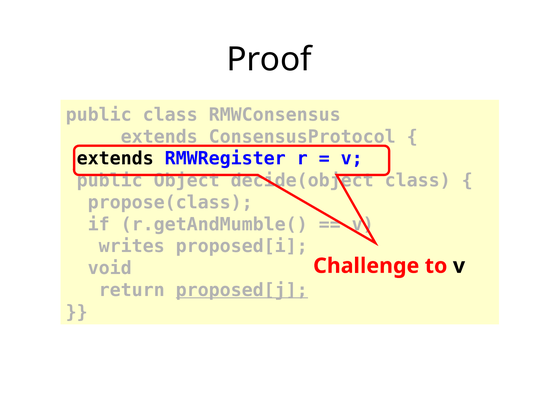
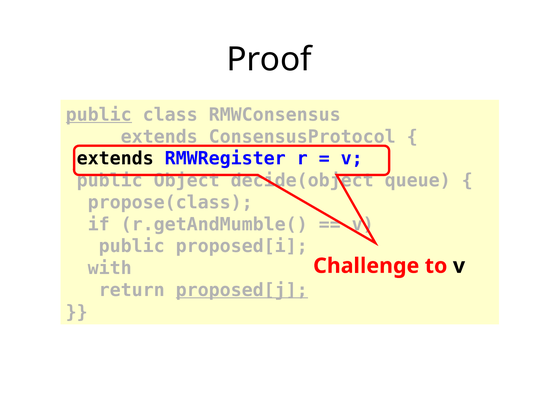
public at (99, 115) underline: none -> present
class at (418, 180): class -> queue
writes at (132, 246): writes -> public
void: void -> with
